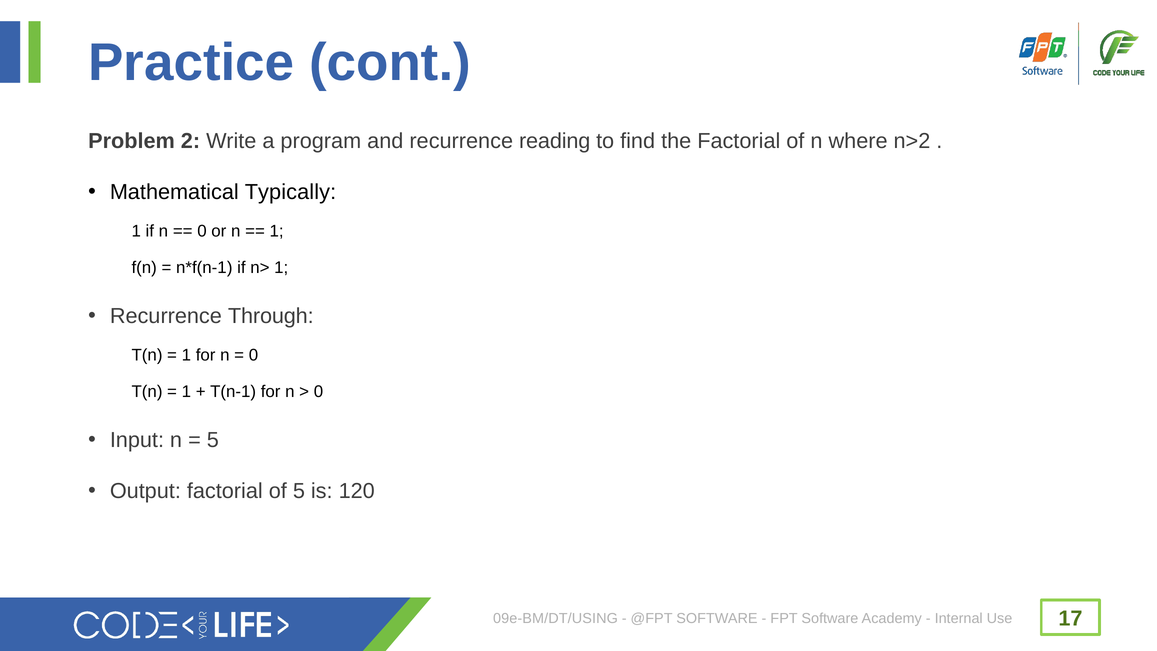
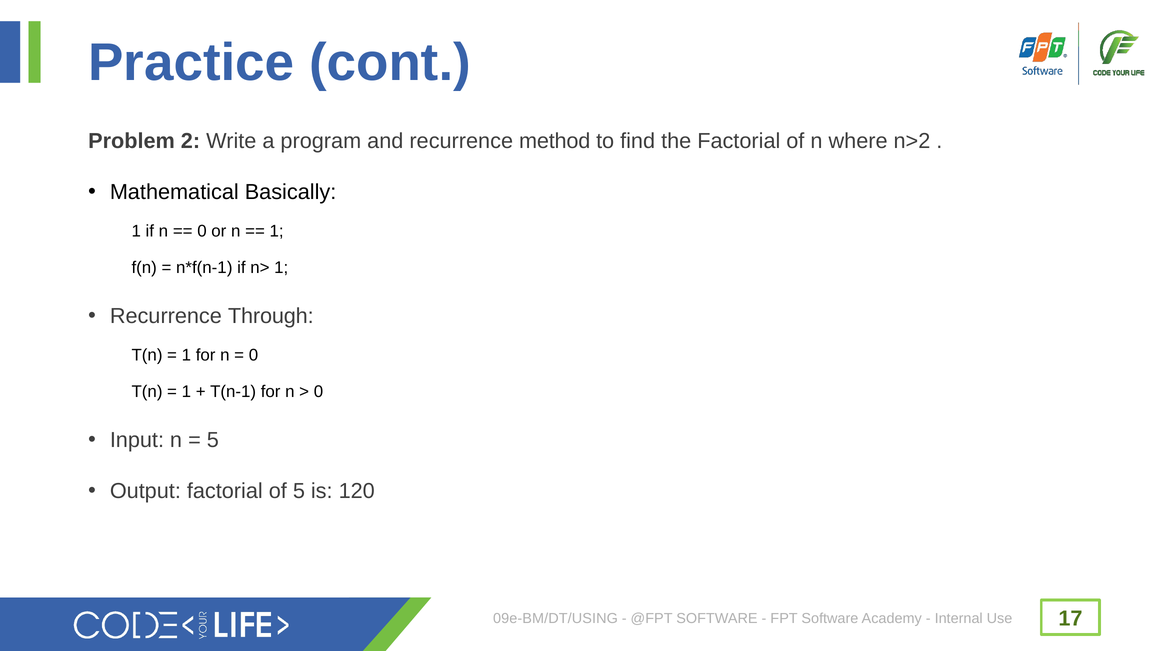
reading: reading -> method
Typically: Typically -> Basically
